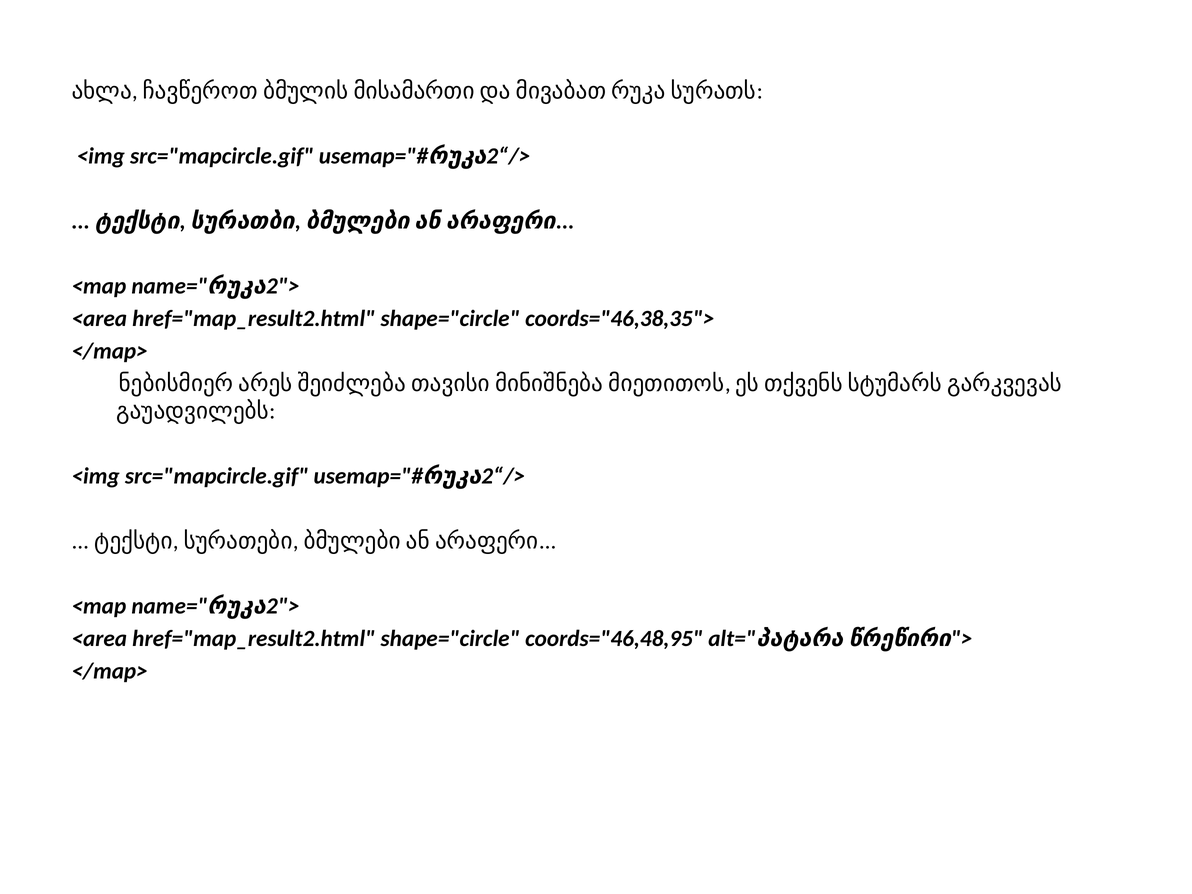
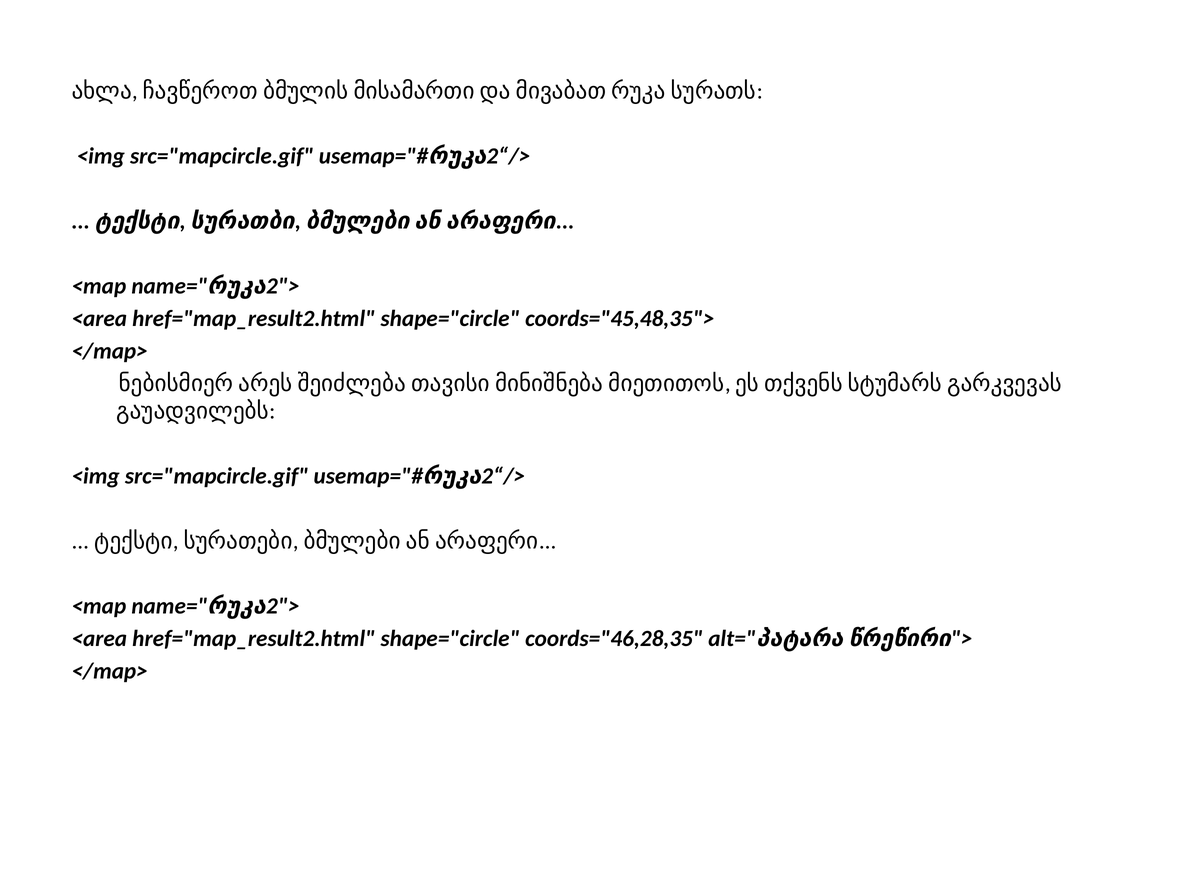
coords="46,38,35">: coords="46,38,35"> -> coords="45,48,35">
coords="46,48,95: coords="46,48,95 -> coords="46,28,35
